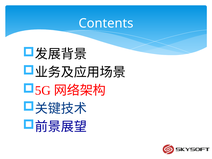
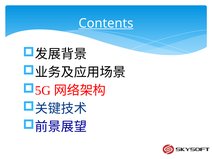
Contents underline: none -> present
